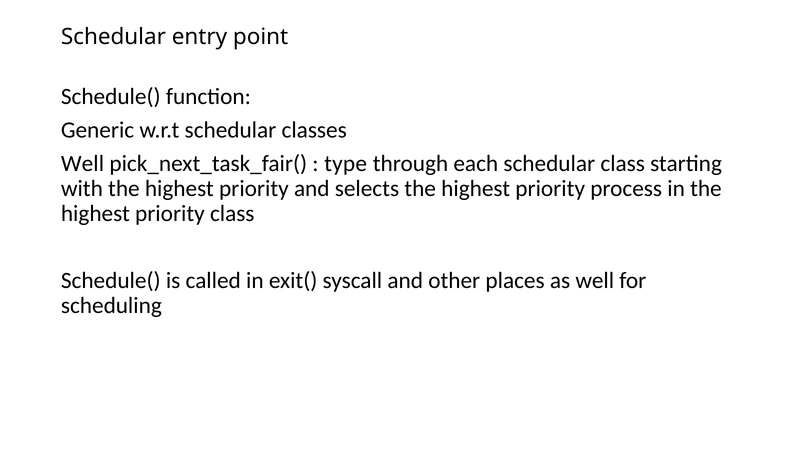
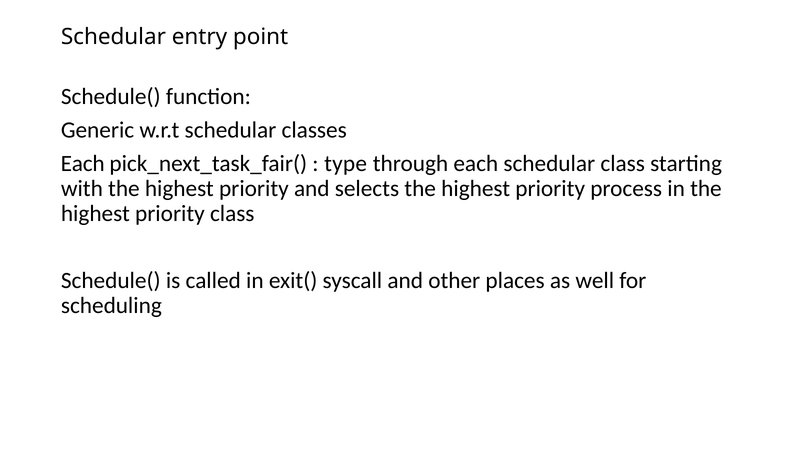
Well at (83, 164): Well -> Each
